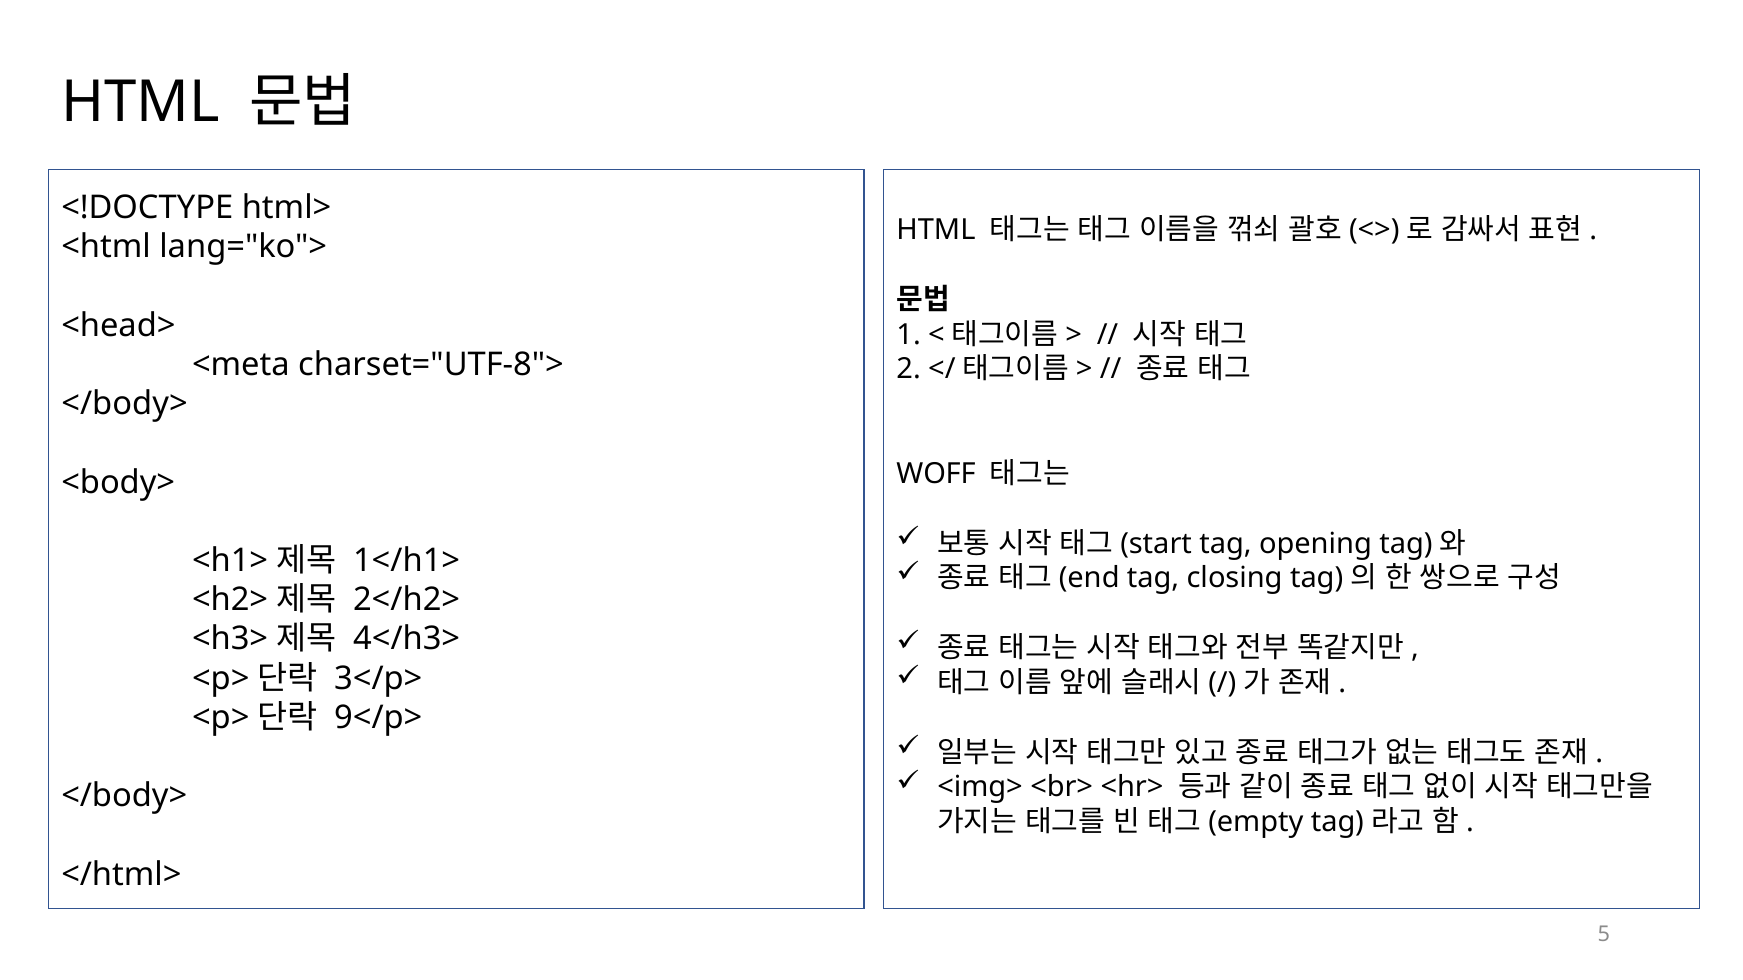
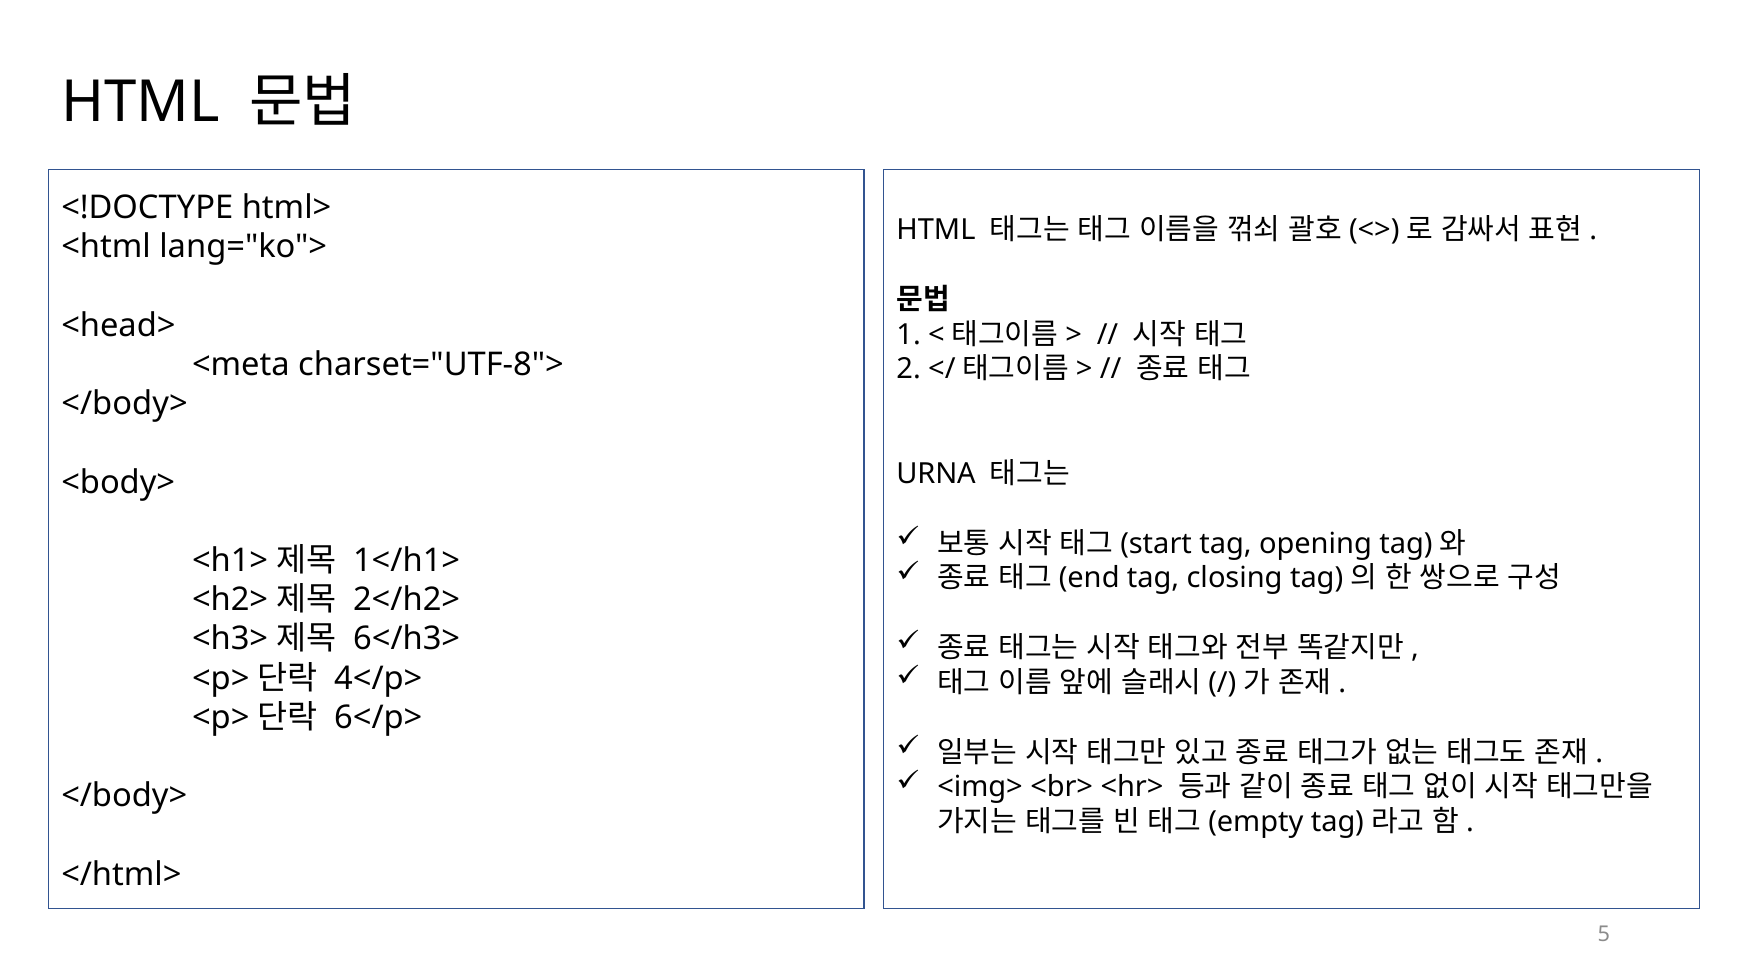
WOFF: WOFF -> URNA
4</h3>: 4</h3> -> 6</h3>
3</p>: 3</p> -> 4</p>
9</p>: 9</p> -> 6</p>
